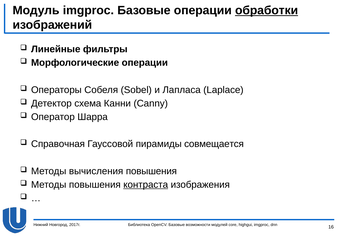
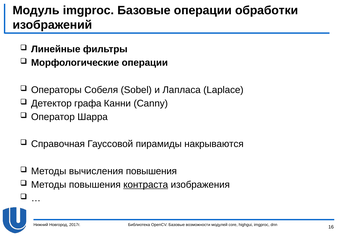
обработки underline: present -> none
схема: схема -> графа
совмещается: совмещается -> накрываются
